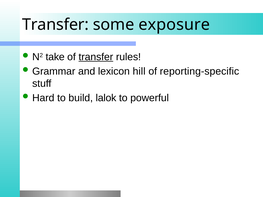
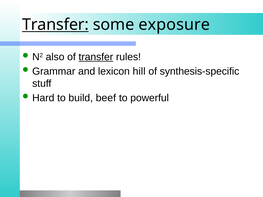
Transfer at (55, 25) underline: none -> present
take: take -> also
reporting-specific: reporting-specific -> synthesis-specific
lalok: lalok -> beef
